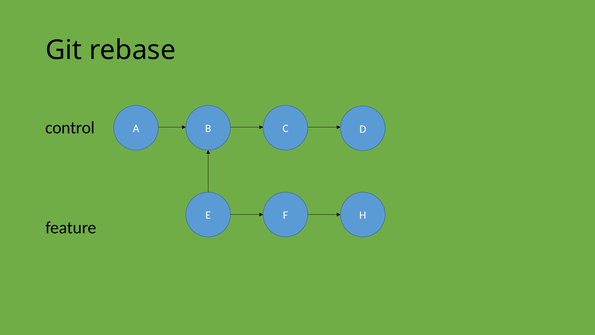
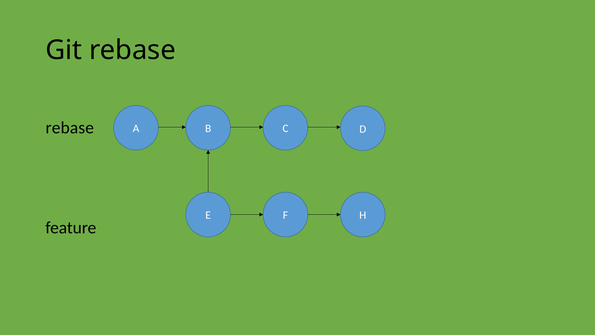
control at (70, 128): control -> rebase
